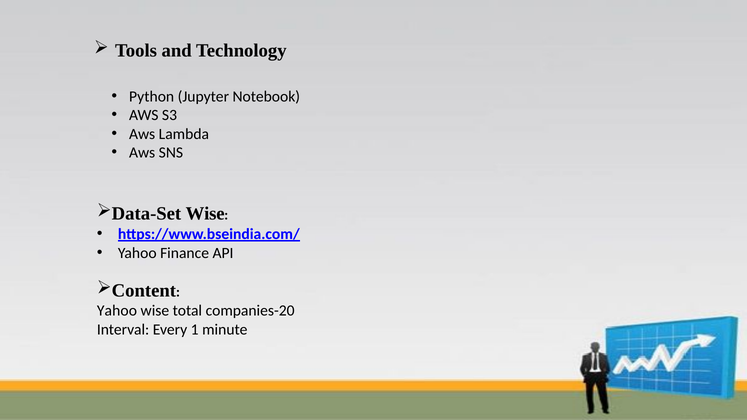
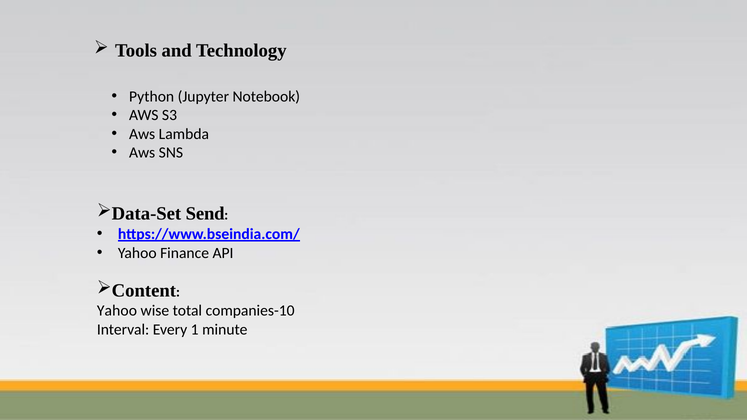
Wise at (205, 214): Wise -> Send
companies-20: companies-20 -> companies-10
